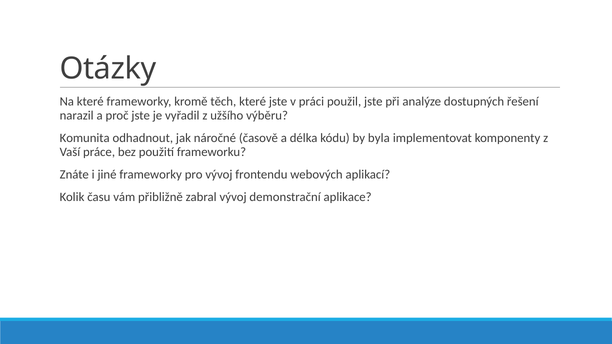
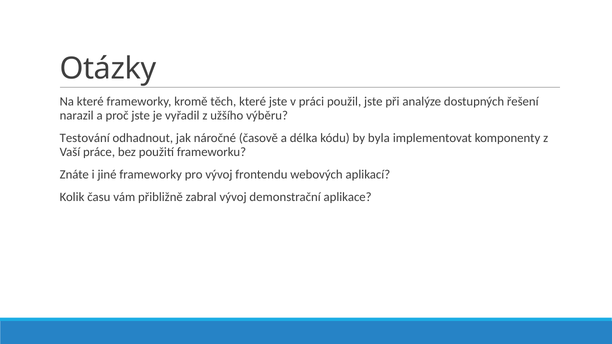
Komunita: Komunita -> Testování
